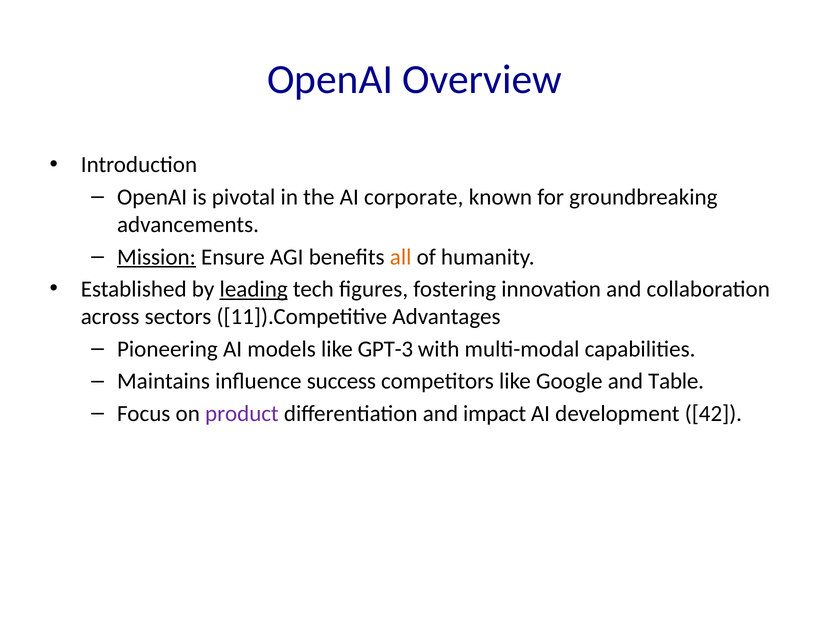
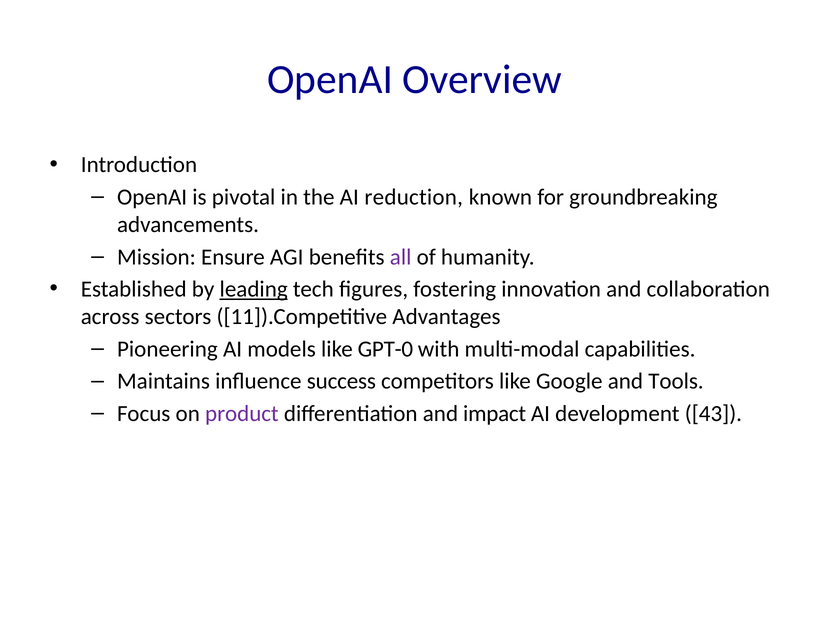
corporate: corporate -> reduction
Mission underline: present -> none
all colour: orange -> purple
GPT-3: GPT-3 -> GPT-0
Table: Table -> Tools
42: 42 -> 43
